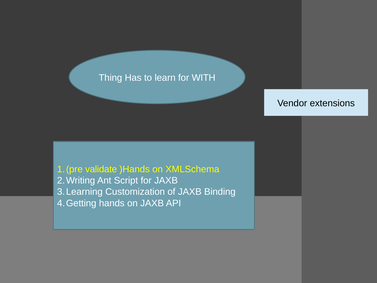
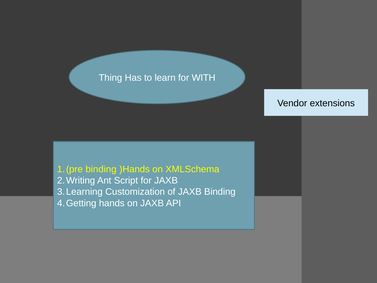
validate at (101, 169): validate -> binding
